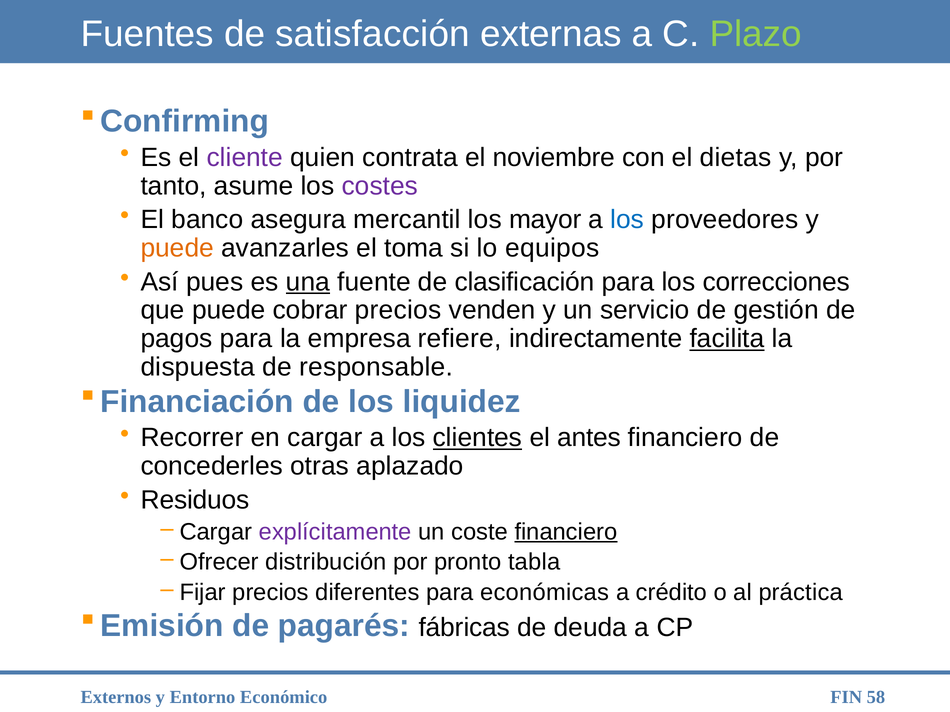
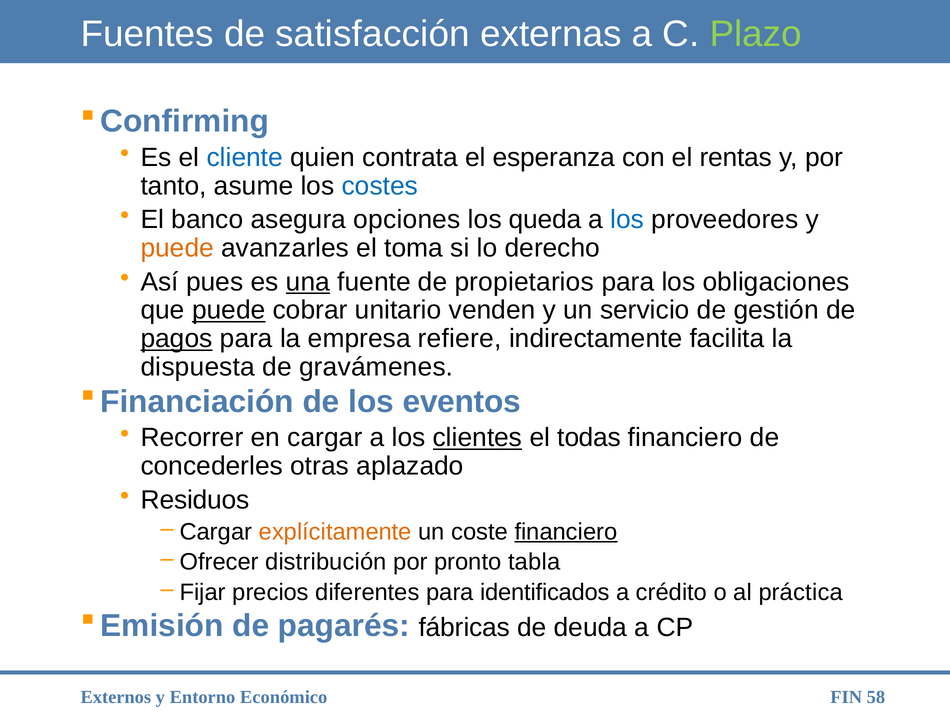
cliente colour: purple -> blue
noviembre: noviembre -> esperanza
dietas: dietas -> rentas
costes colour: purple -> blue
mercantil: mercantil -> opciones
mayor: mayor -> queda
equipos: equipos -> derecho
clasificación: clasificación -> propietarios
correcciones: correcciones -> obligaciones
puede at (229, 311) underline: none -> present
cobrar precios: precios -> unitario
pagos underline: none -> present
facilita underline: present -> none
responsable: responsable -> gravámenes
liquidez: liquidez -> eventos
antes: antes -> todas
explícitamente colour: purple -> orange
económicas: económicas -> identificados
